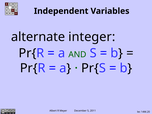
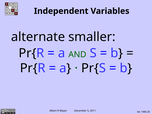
integer: integer -> smaller
